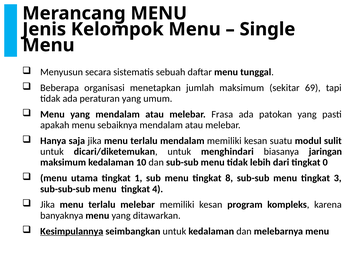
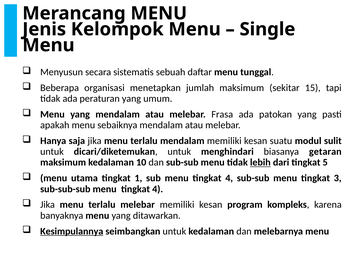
69: 69 -> 15
jaringan: jaringan -> getaran
lebih underline: none -> present
0: 0 -> 5
sub menu tingkat 8: 8 -> 4
